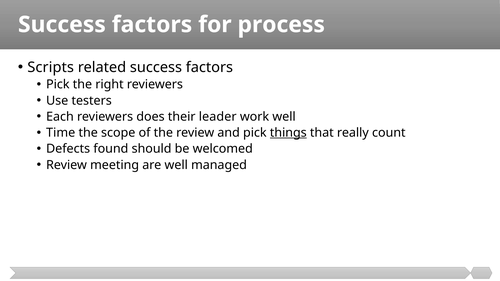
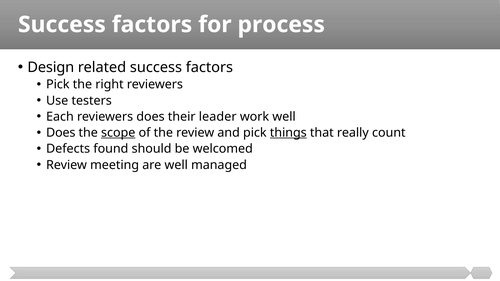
Scripts: Scripts -> Design
Time at (61, 133): Time -> Does
scope underline: none -> present
